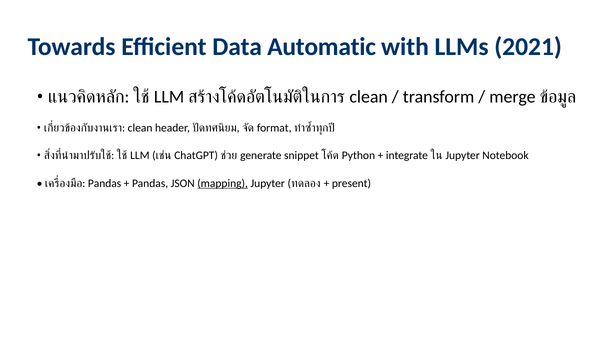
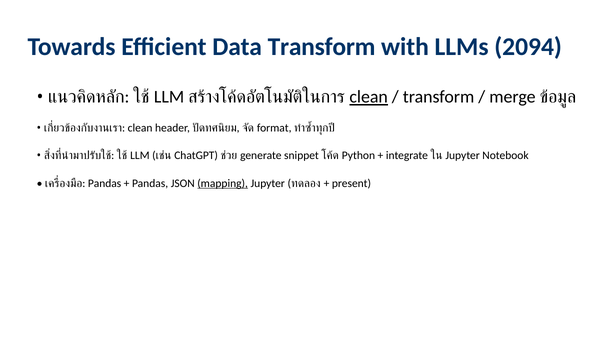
Data Automatic: Automatic -> Transform
2021: 2021 -> 2094
clean at (369, 97) underline: none -> present
